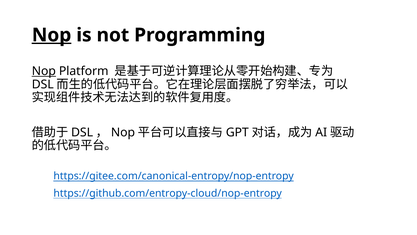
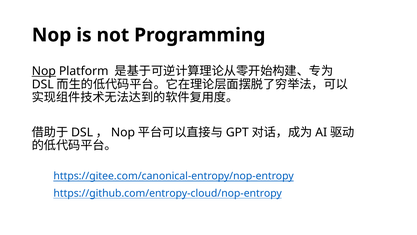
Nop at (52, 35) underline: present -> none
